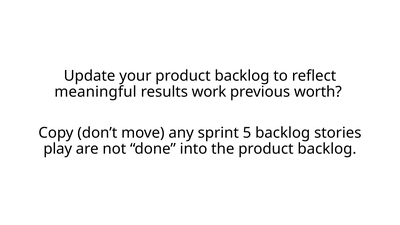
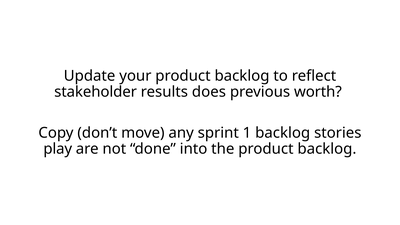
meaningful: meaningful -> stakeholder
work: work -> does
5: 5 -> 1
